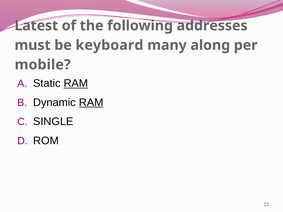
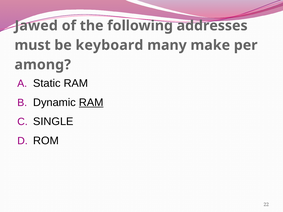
Latest: Latest -> Jawed
along: along -> make
mobile: mobile -> among
RAM at (76, 83) underline: present -> none
